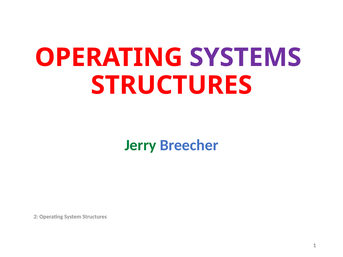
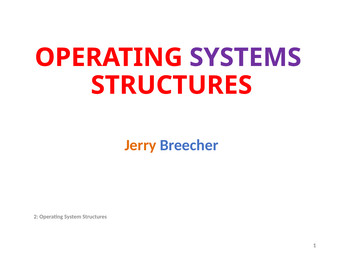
Jerry colour: green -> orange
